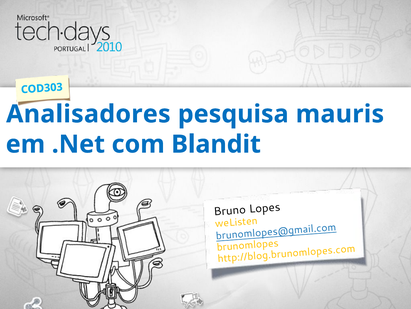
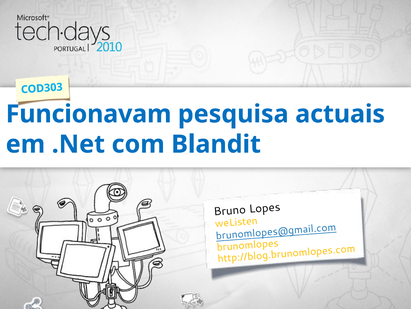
Analisadores: Analisadores -> Funcionavam
mauris: mauris -> actuais
